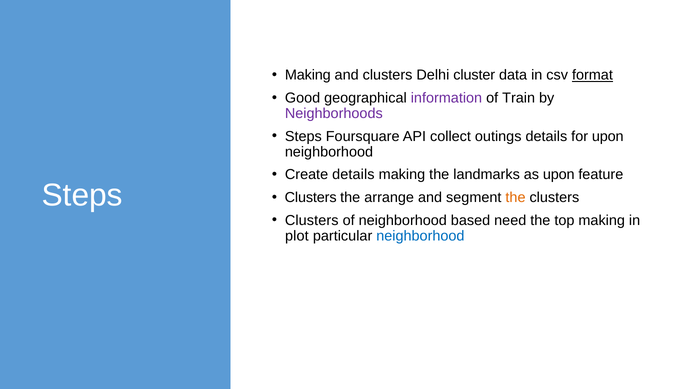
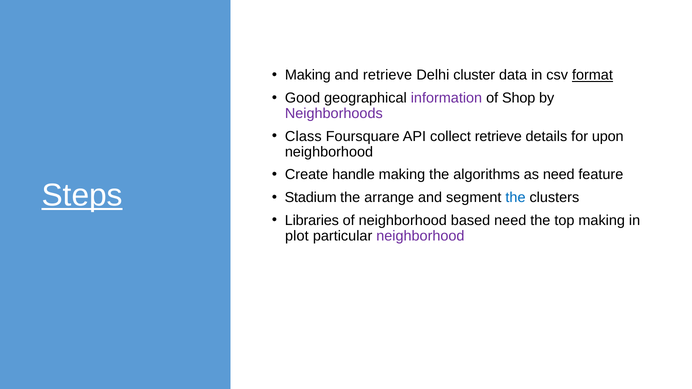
and clusters: clusters -> retrieve
Train: Train -> Shop
Steps at (303, 136): Steps -> Class
collect outings: outings -> retrieve
Create details: details -> handle
landmarks: landmarks -> algorithms
as upon: upon -> need
Steps at (82, 195) underline: none -> present
Clusters at (311, 198): Clusters -> Stadium
the at (516, 198) colour: orange -> blue
Clusters at (312, 220): Clusters -> Libraries
neighborhood at (420, 236) colour: blue -> purple
